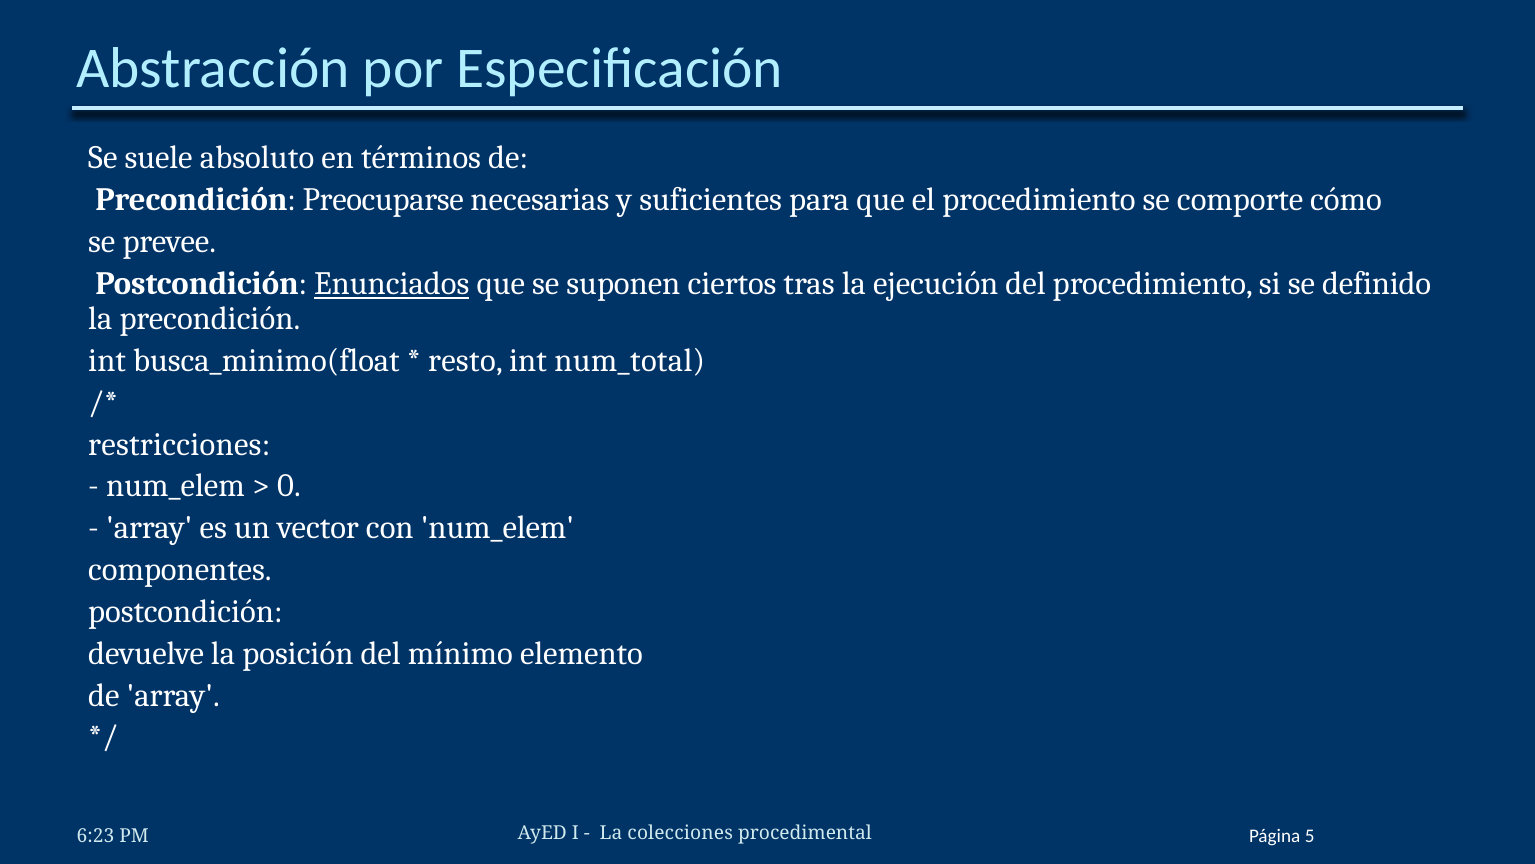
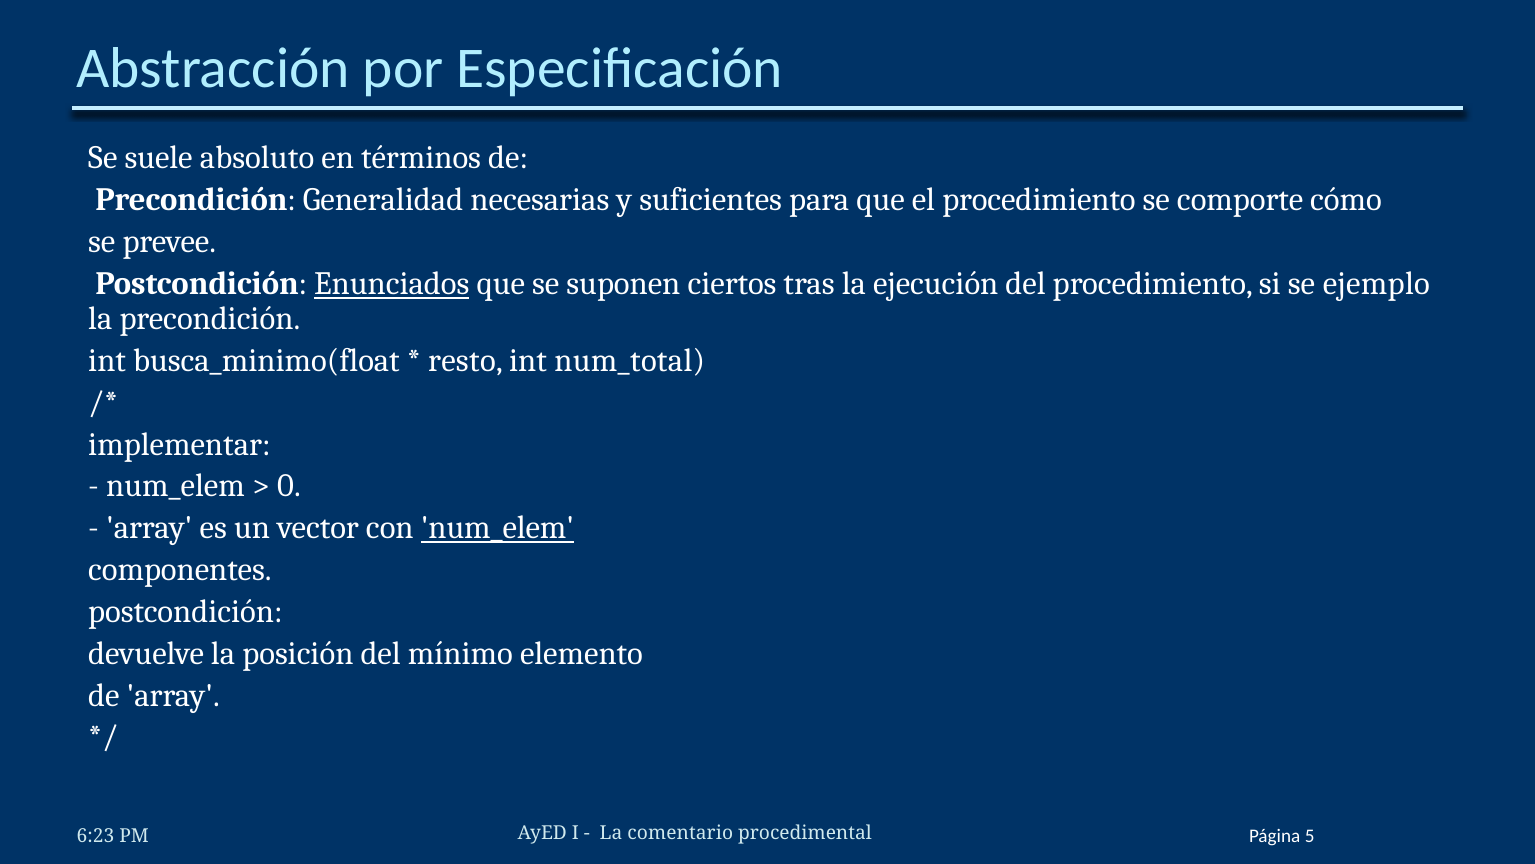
Preocuparse: Preocuparse -> Generalidad
definido: definido -> ejemplo
restricciones: restricciones -> implementar
num_elem at (497, 528) underline: none -> present
colecciones: colecciones -> comentario
